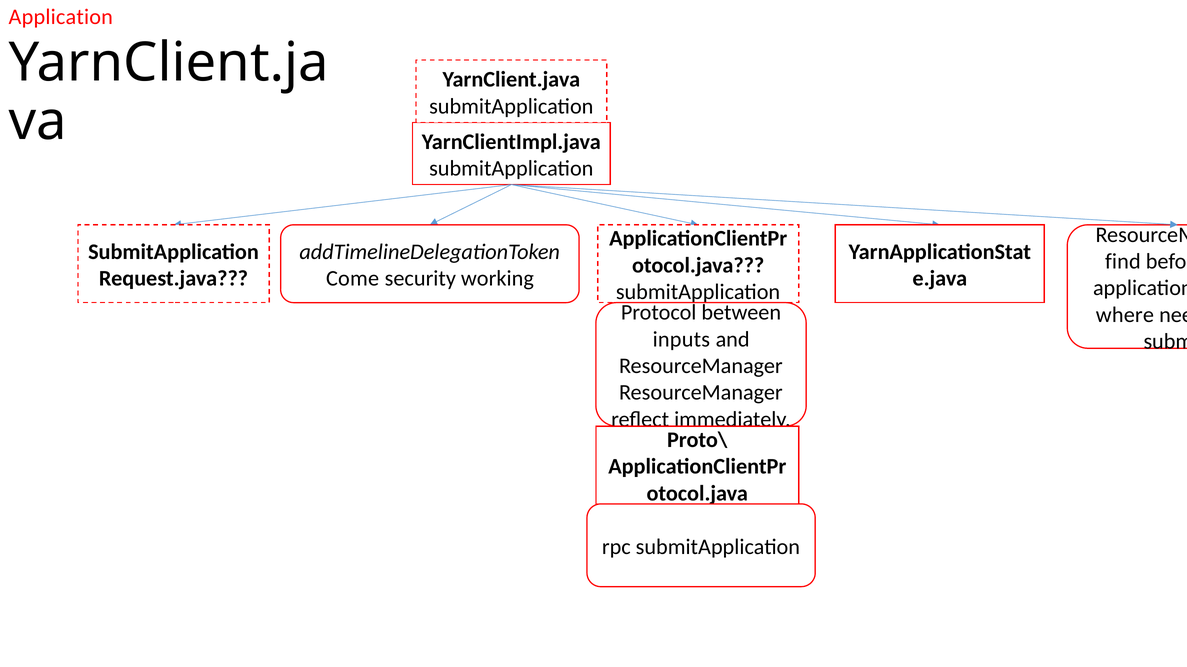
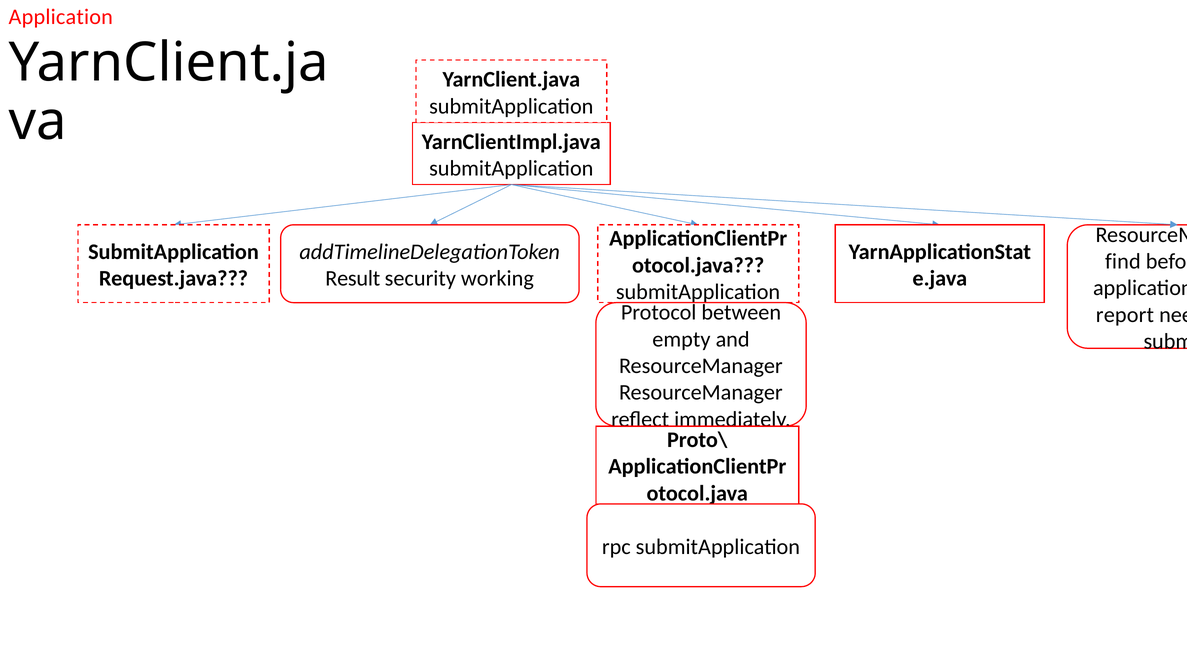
Come: Come -> Result
where: where -> report
inputs: inputs -> empty
